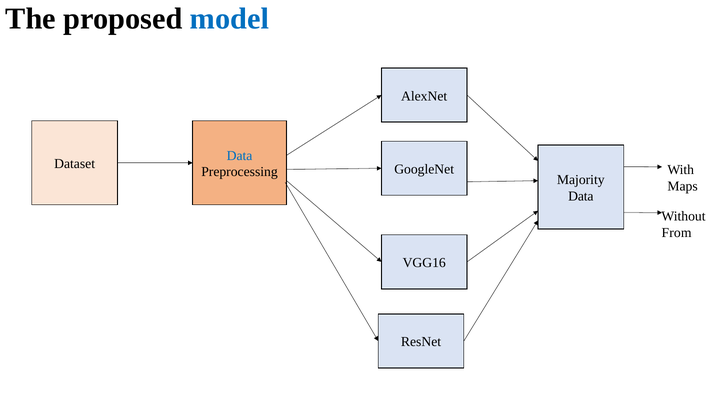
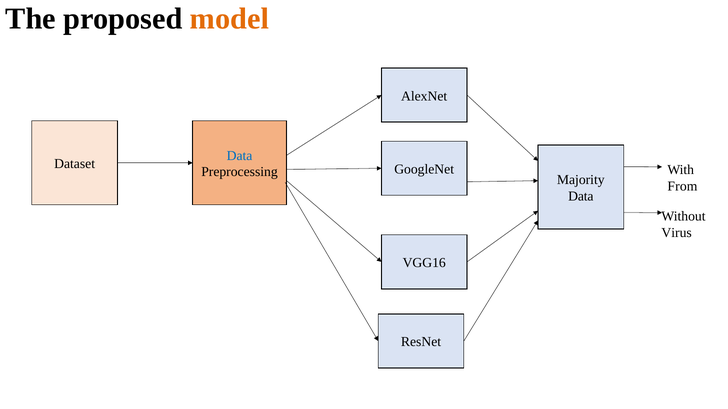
model colour: blue -> orange
Maps: Maps -> From
From: From -> Virus
